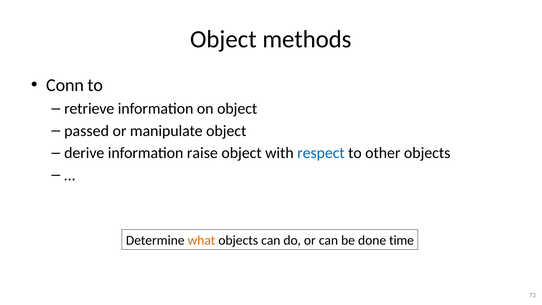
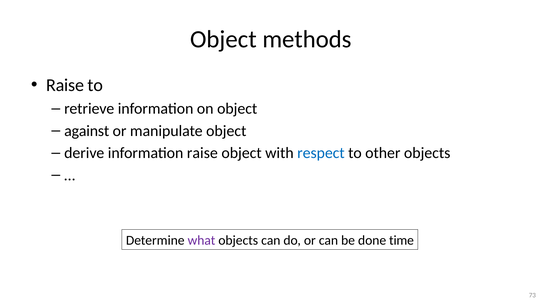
Conn at (65, 85): Conn -> Raise
passed: passed -> against
what colour: orange -> purple
